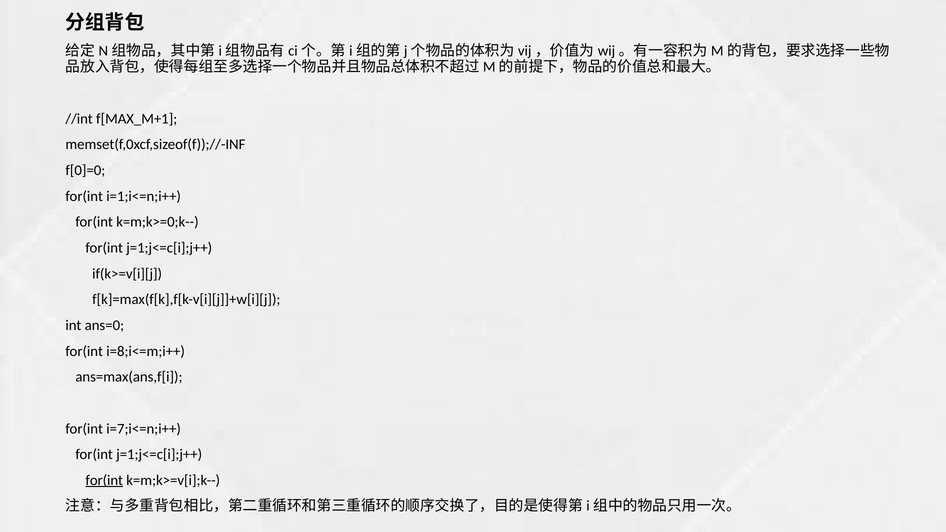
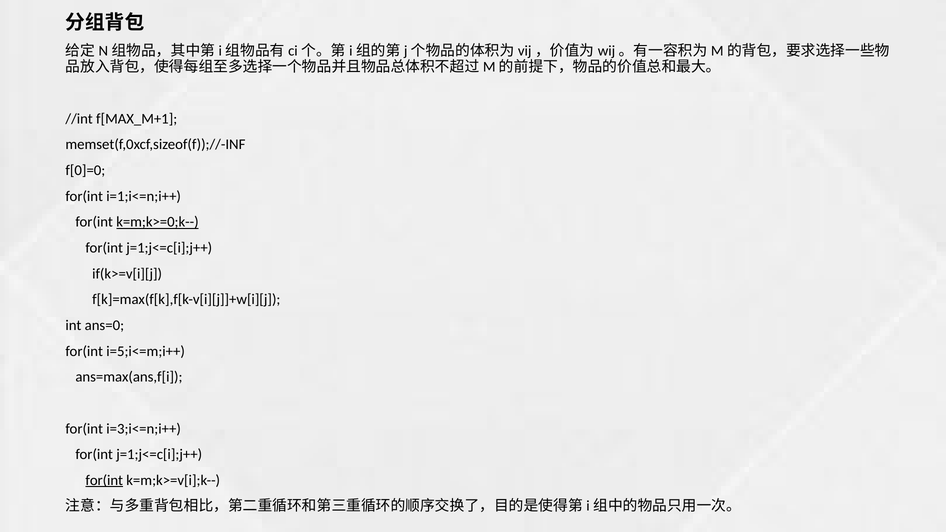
k=m;k>=0;k-- underline: none -> present
i=8;i<=m;i++: i=8;i<=m;i++ -> i=5;i<=m;i++
i=7;i<=n;i++: i=7;i<=n;i++ -> i=3;i<=n;i++
